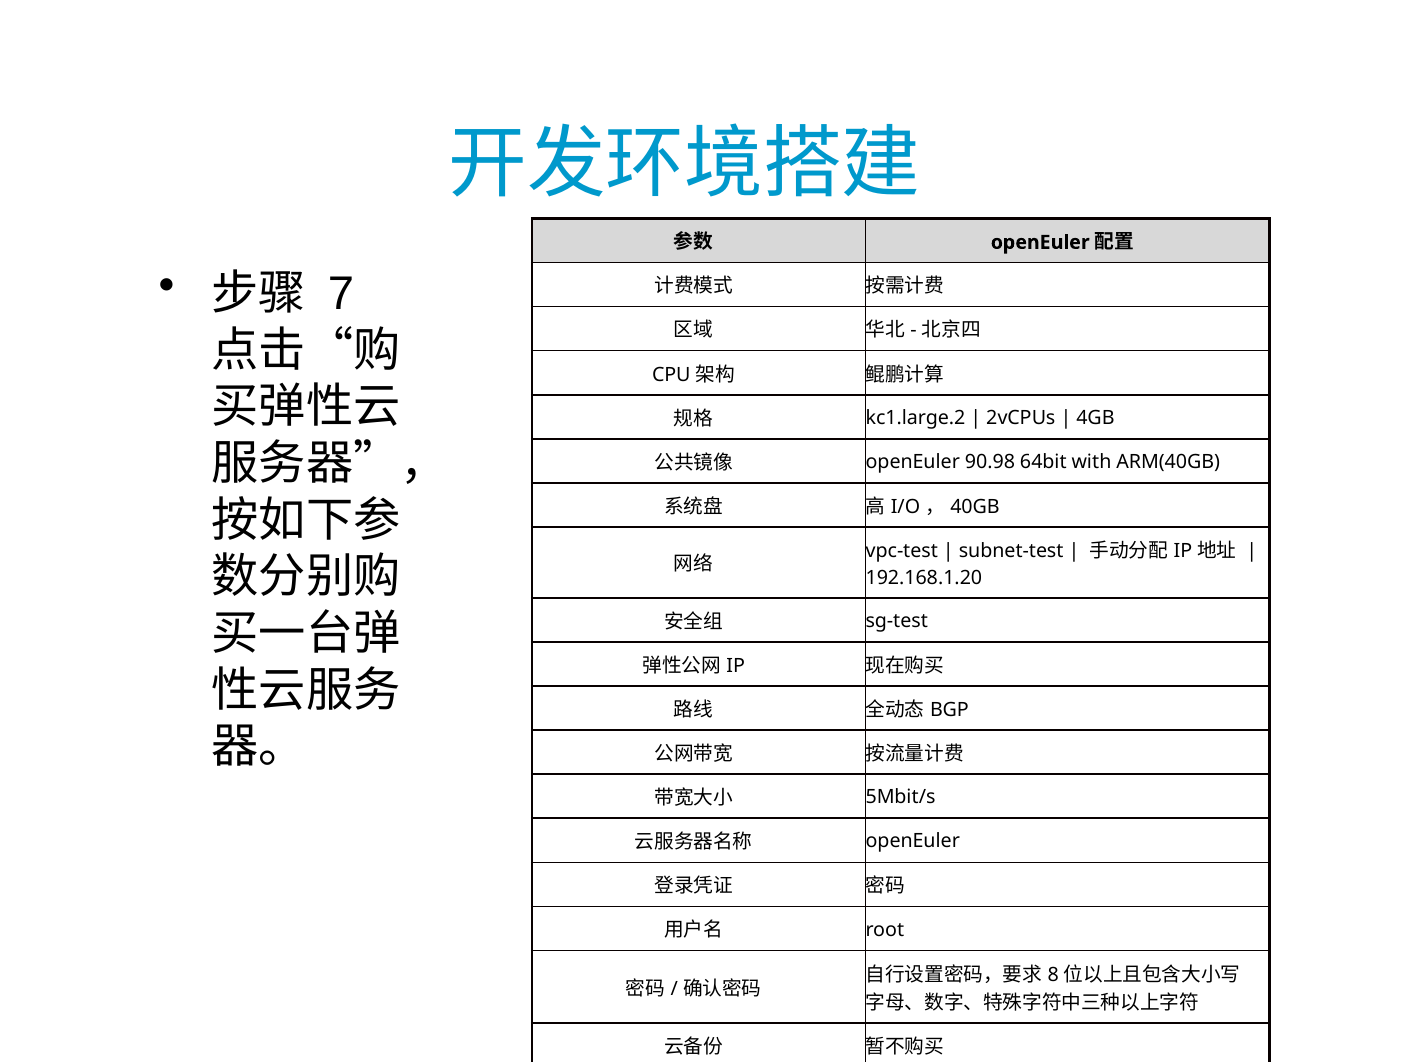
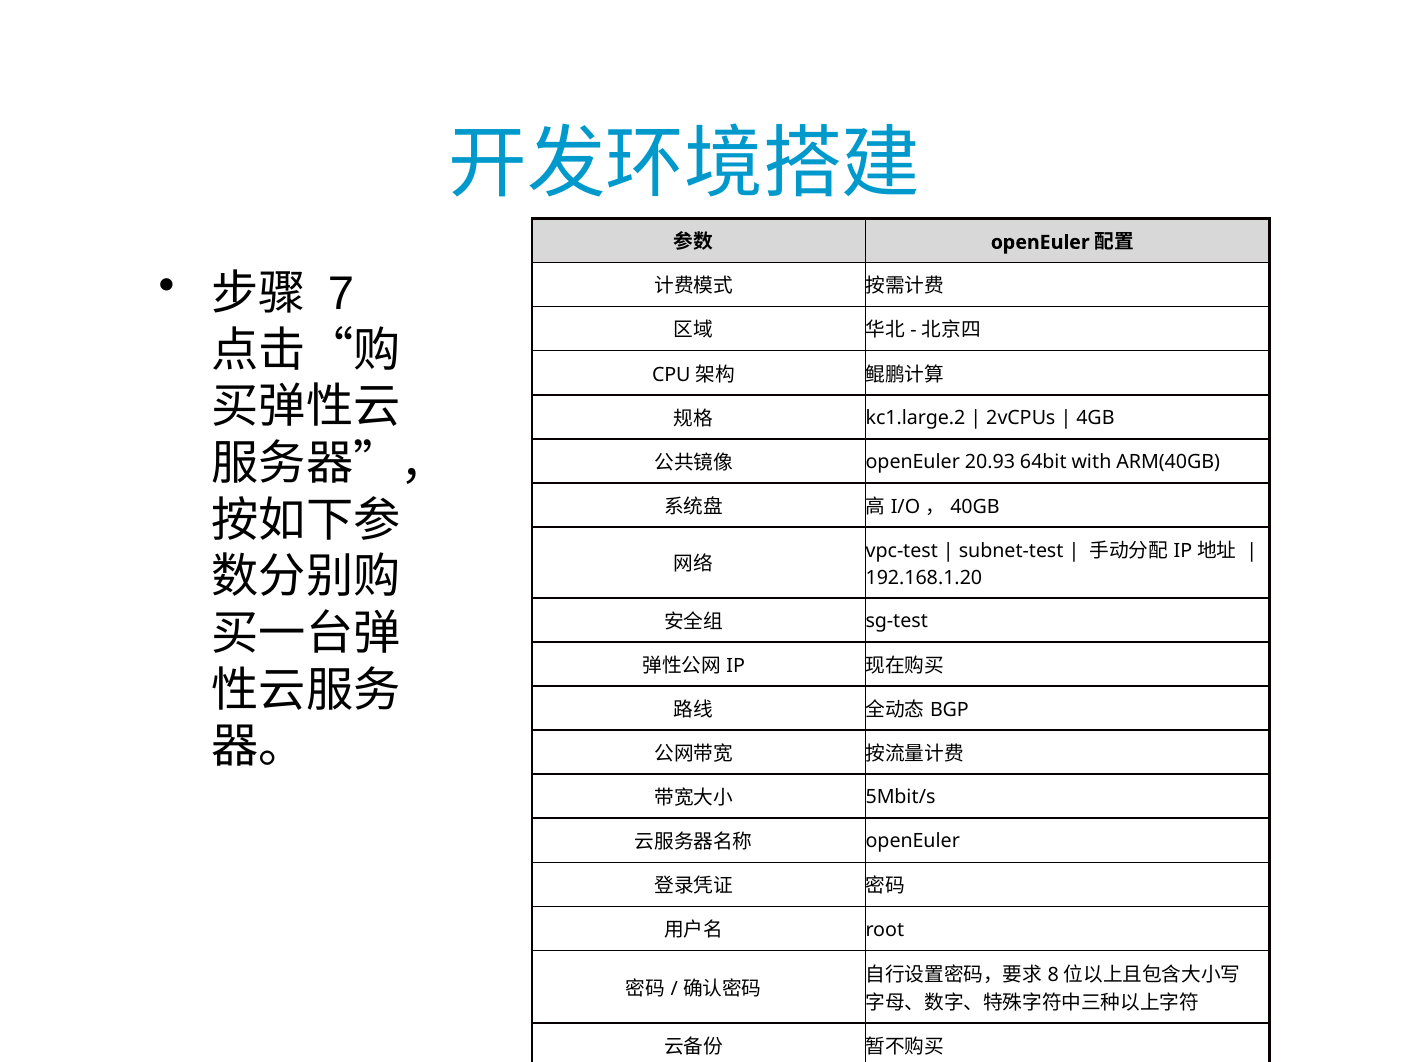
90.98: 90.98 -> 20.93
